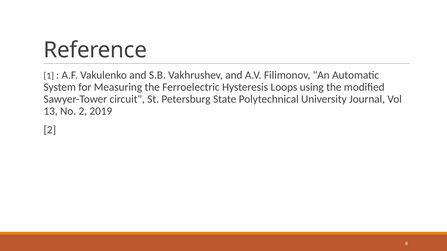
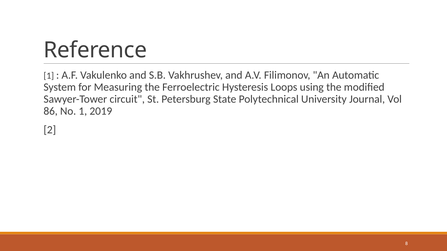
13: 13 -> 86
No 2: 2 -> 1
